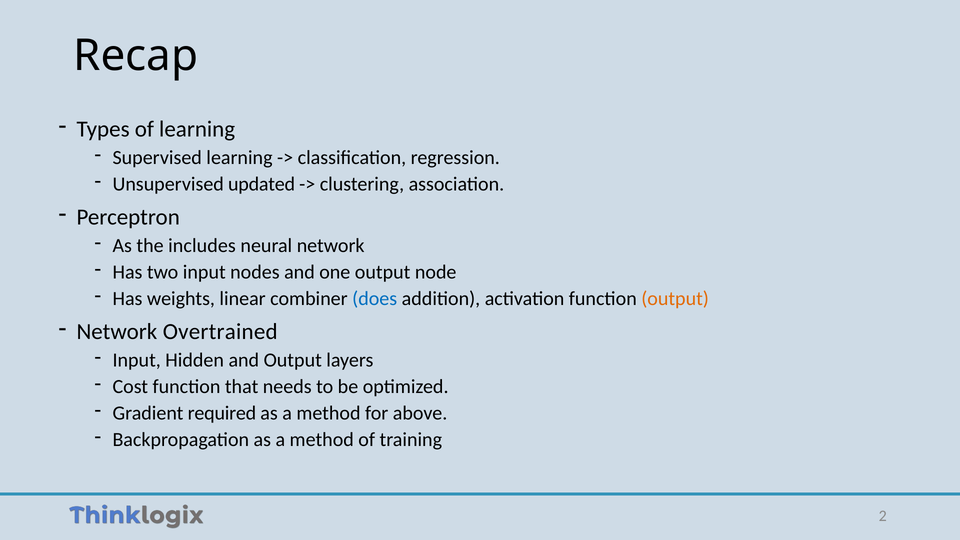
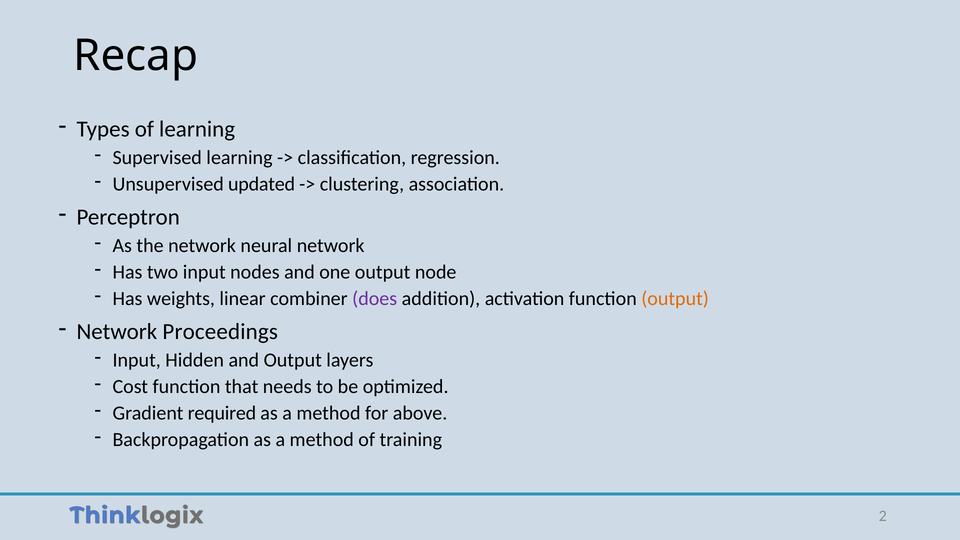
the includes: includes -> network
does colour: blue -> purple
Overtrained: Overtrained -> Proceedings
